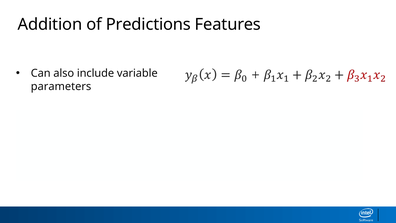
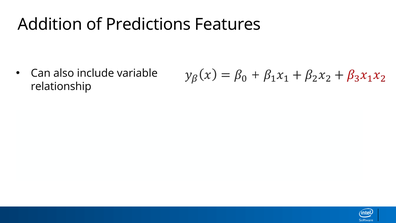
parameters at (61, 86): parameters -> relationship
